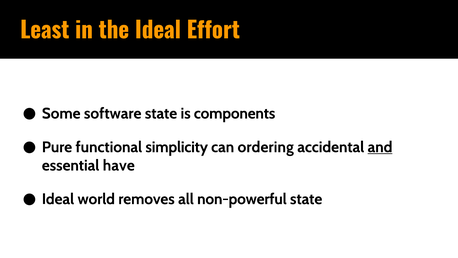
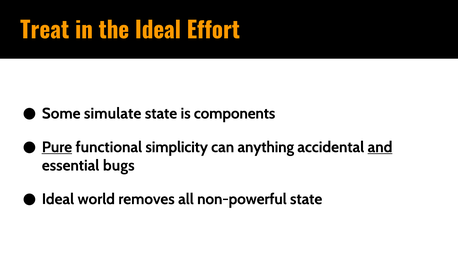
Least: Least -> Treat
software: software -> simulate
Pure underline: none -> present
ordering: ordering -> anything
have: have -> bugs
